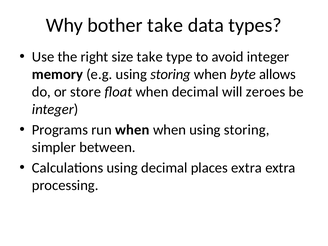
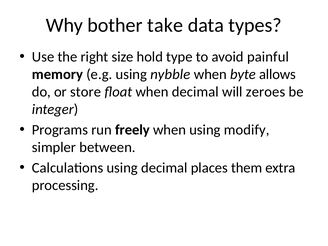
size take: take -> hold
avoid integer: integer -> painful
e.g using storing: storing -> nybble
run when: when -> freely
when using storing: storing -> modify
places extra: extra -> them
